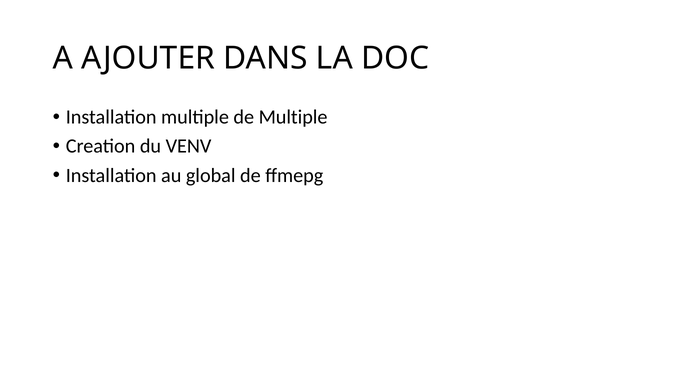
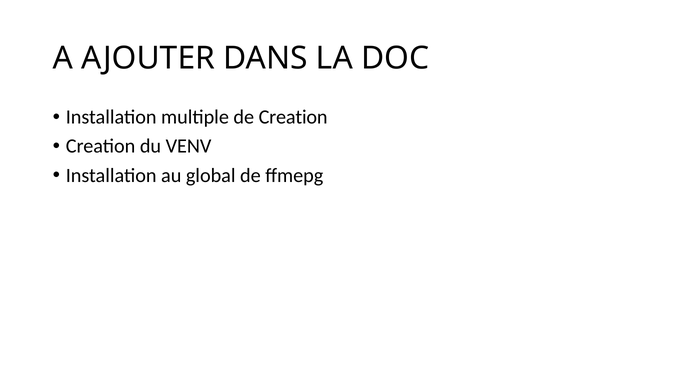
de Multiple: Multiple -> Creation
